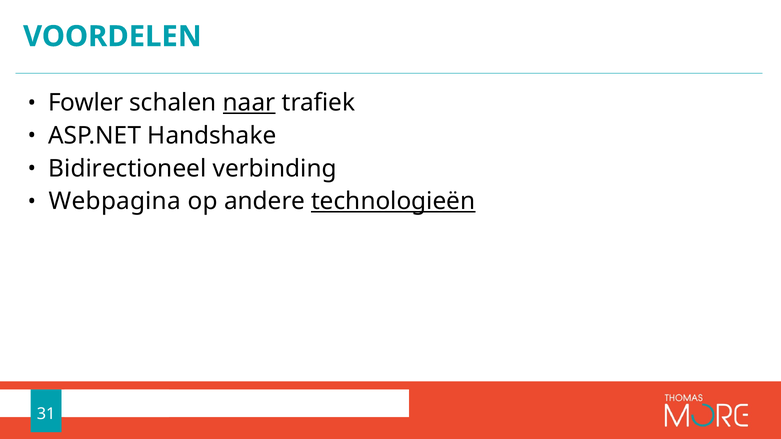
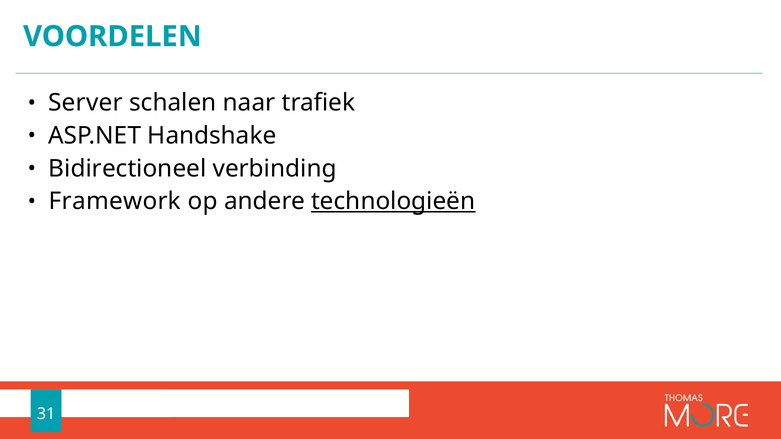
Fowler: Fowler -> Server
naar underline: present -> none
Webpagina: Webpagina -> Framework
